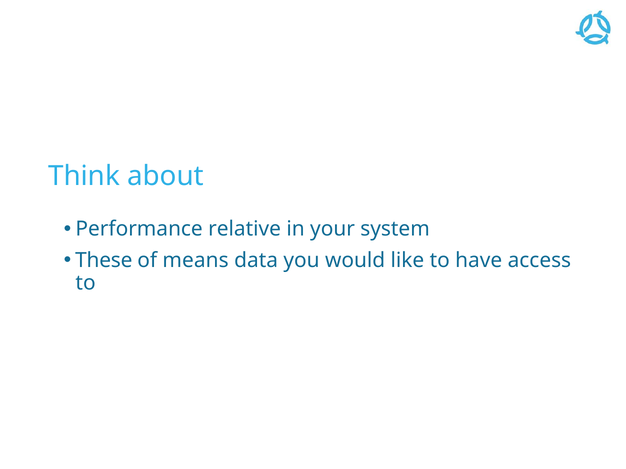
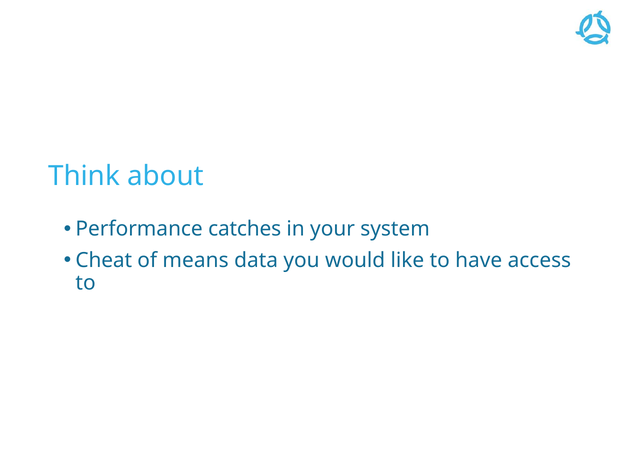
relative: relative -> catches
These: These -> Cheat
